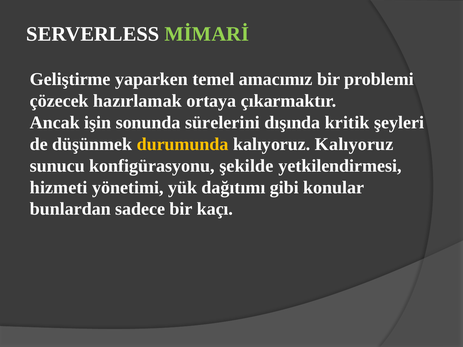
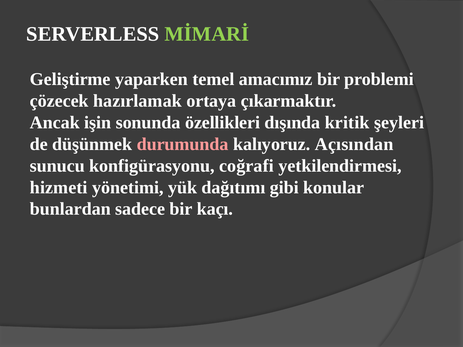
sürelerini: sürelerini -> özellikleri
durumunda colour: yellow -> pink
kalıyoruz Kalıyoruz: Kalıyoruz -> Açısından
şekilde: şekilde -> coğrafi
